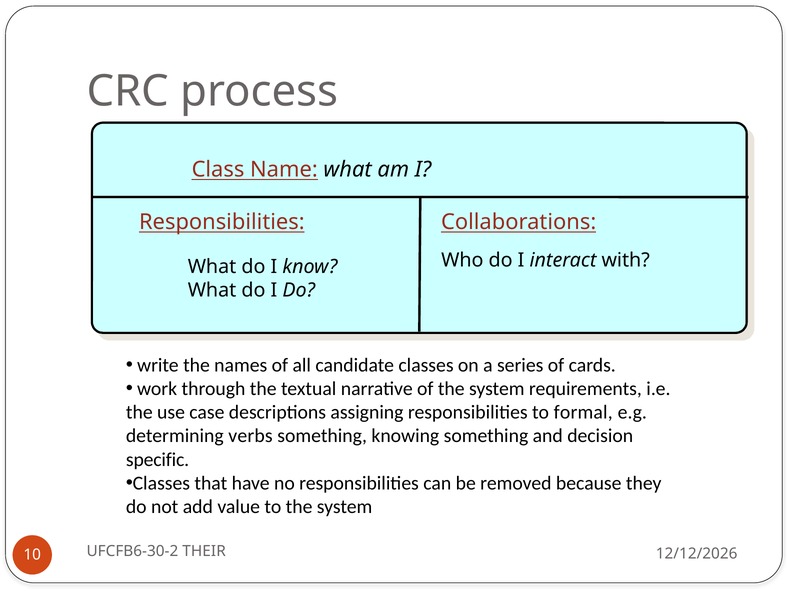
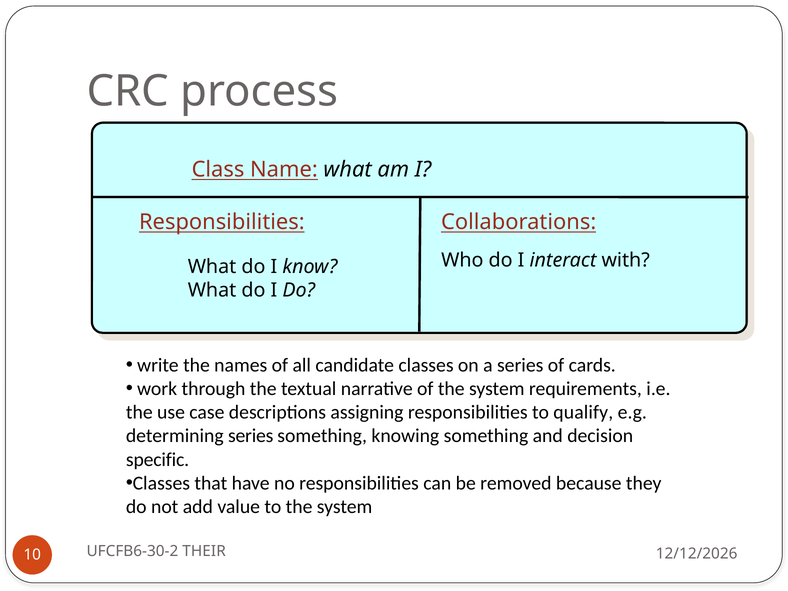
formal: formal -> qualify
determining verbs: verbs -> series
